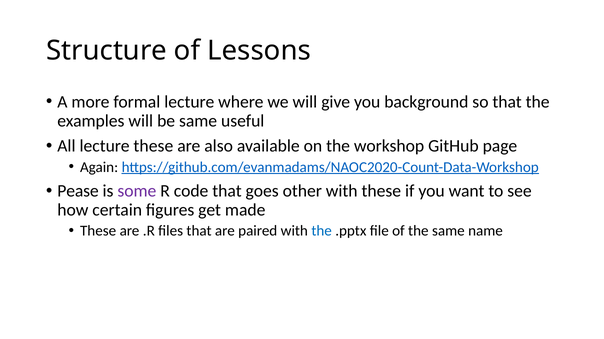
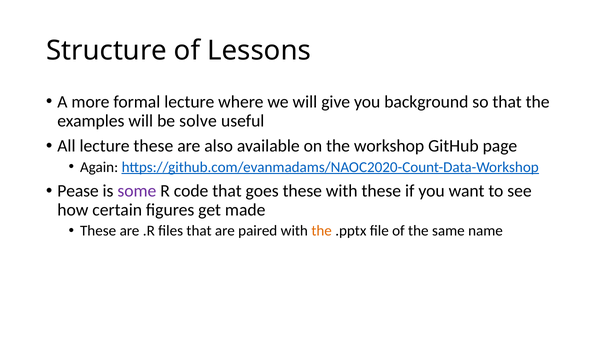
be same: same -> solve
goes other: other -> these
the at (322, 231) colour: blue -> orange
